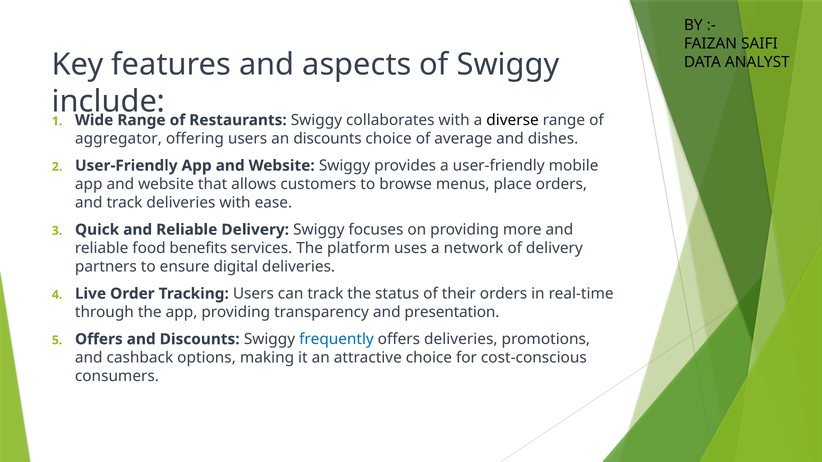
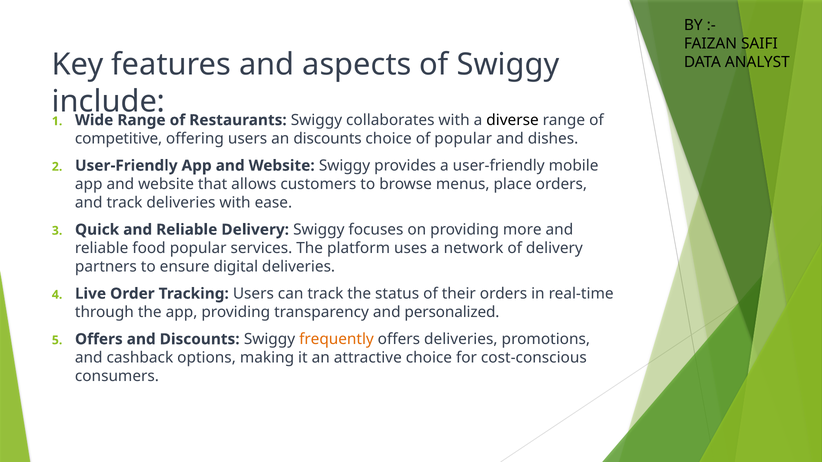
aggregator: aggregator -> competitive
of average: average -> popular
food benefits: benefits -> popular
presentation: presentation -> personalized
frequently colour: blue -> orange
